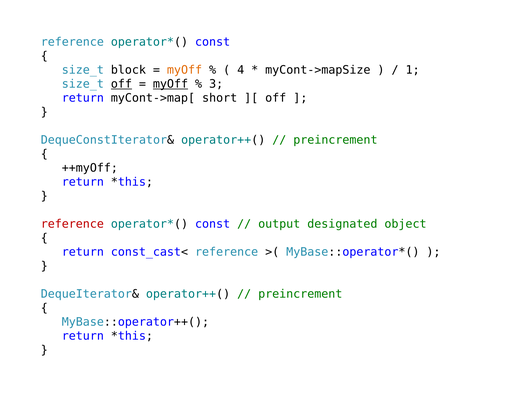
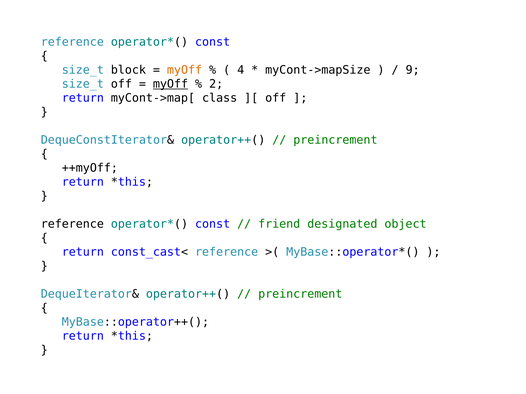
1: 1 -> 9
off at (121, 84) underline: present -> none
3: 3 -> 2
short: short -> class
reference at (72, 224) colour: red -> black
output: output -> friend
